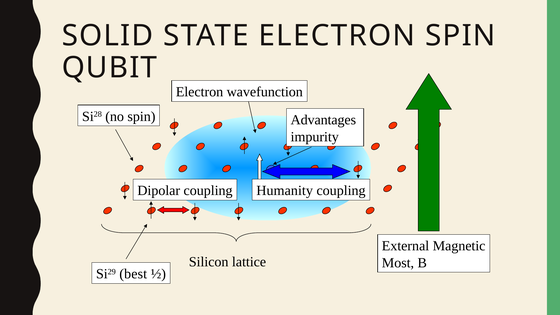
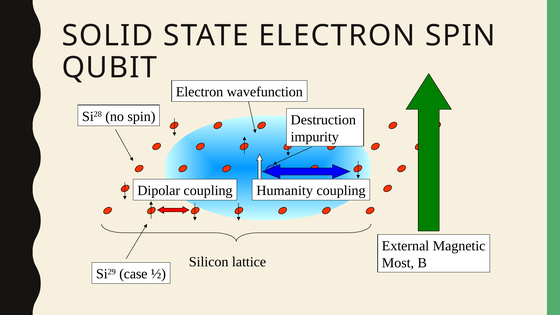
Advantages: Advantages -> Destruction
best: best -> case
